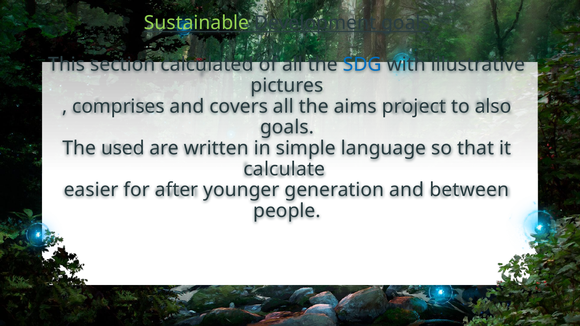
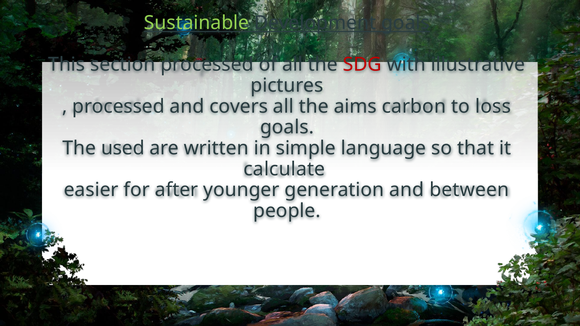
section calculated: calculated -> processed
SDG colour: blue -> red
comprises at (118, 106): comprises -> processed
project: project -> carbon
also: also -> loss
